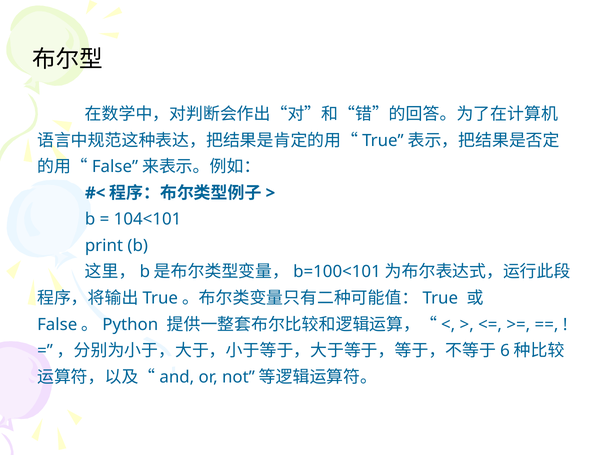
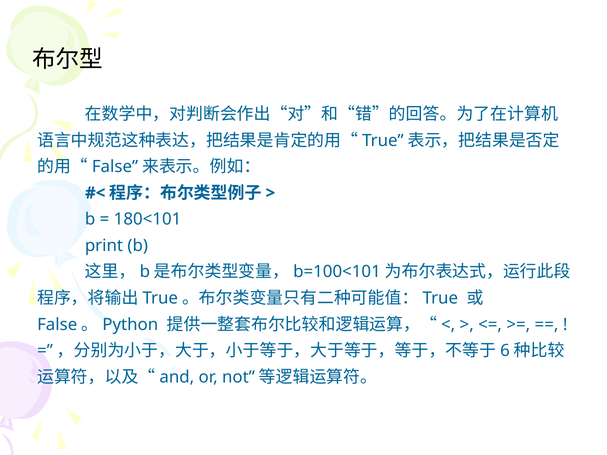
104<101: 104<101 -> 180<101
